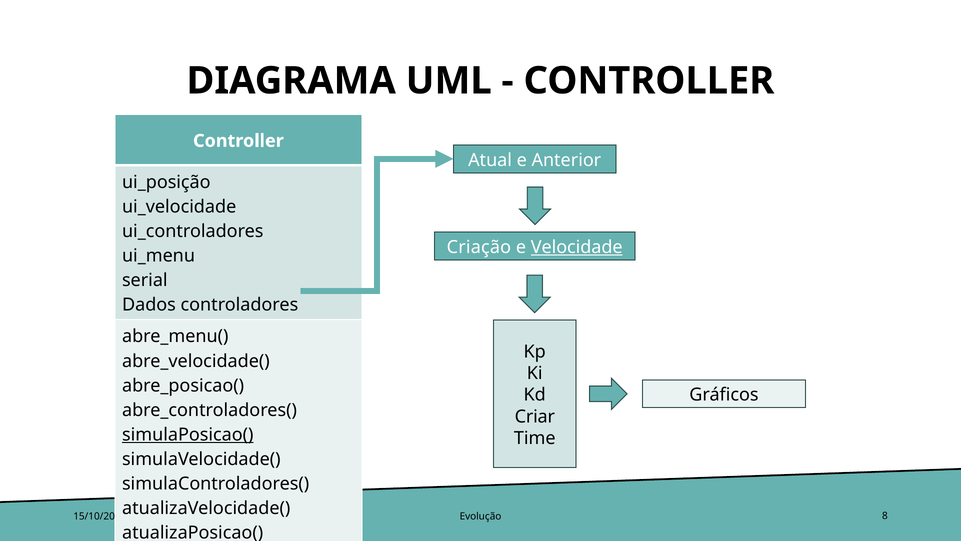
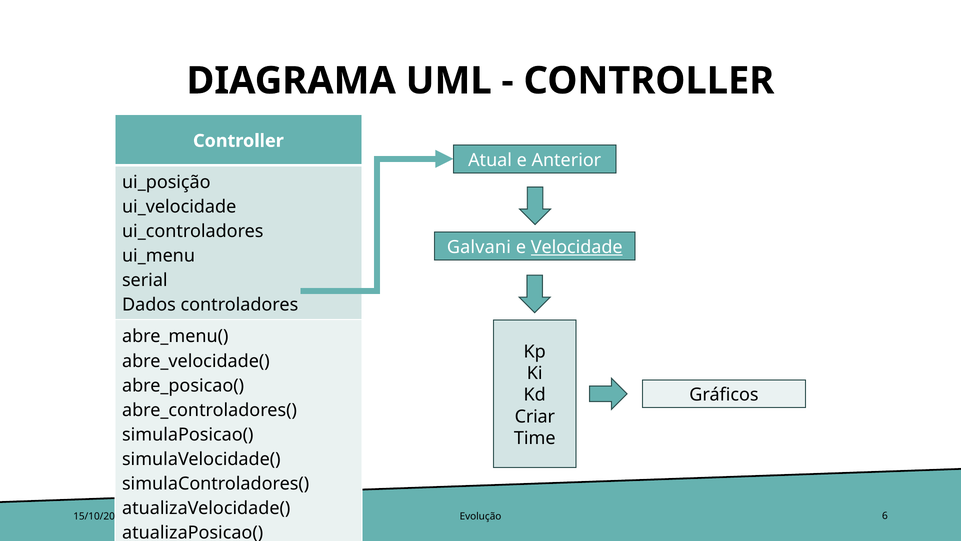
Criação: Criação -> Galvani
simulaPosicao( underline: present -> none
8: 8 -> 6
